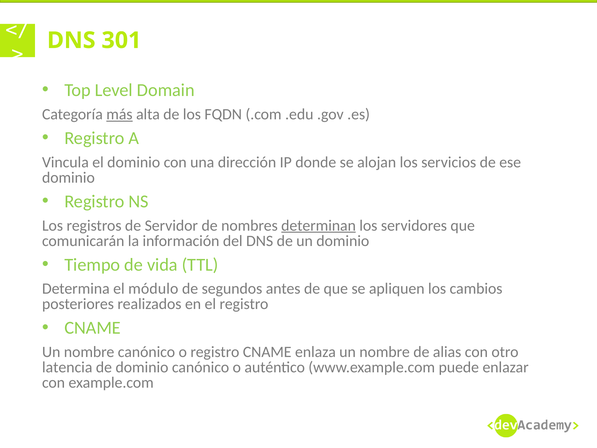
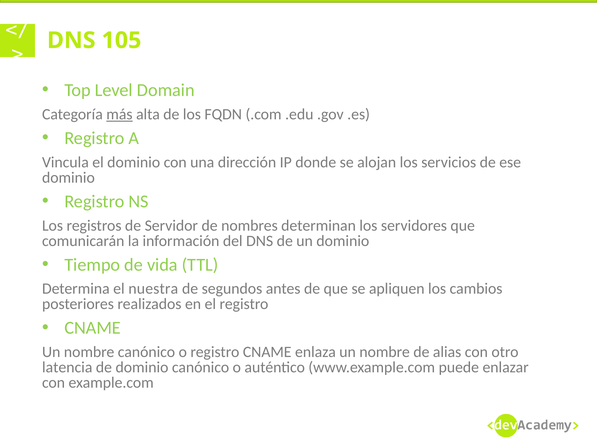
301: 301 -> 105
determinan underline: present -> none
módulo: módulo -> nuestra
